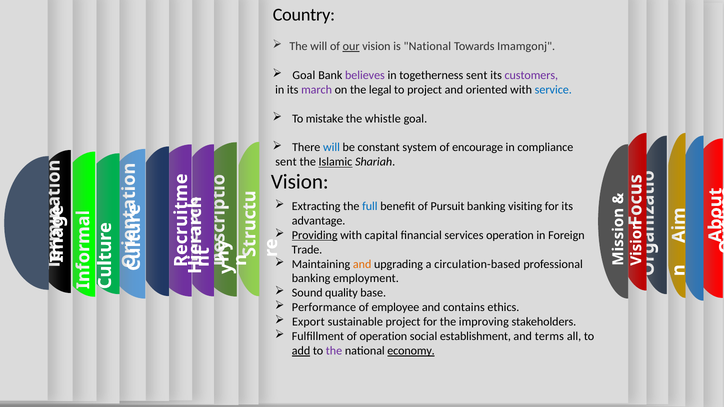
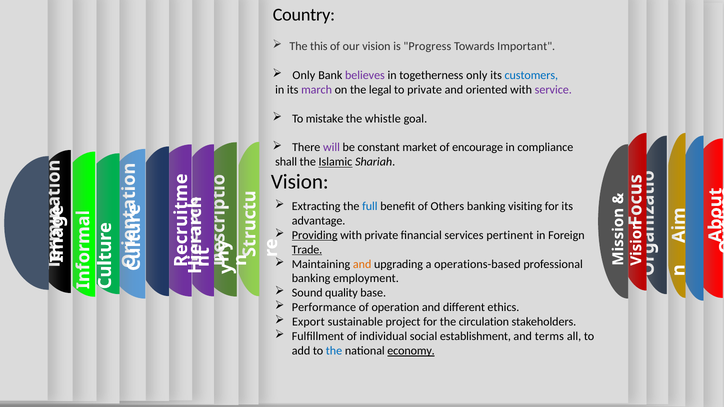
The will: will -> this
our underline: present -> none
is National: National -> Progress
Imamgonj: Imamgonj -> Important
Goal at (304, 75): Goal -> Only
togetherness sent: sent -> only
customers colour: purple -> blue
to project: project -> private
service colour: blue -> purple
will at (331, 148) colour: blue -> purple
system: system -> market
sent at (286, 162): sent -> shall
Pursuit: Pursuit -> Others
with capital: capital -> private
services operation: operation -> pertinent
Trade underline: none -> present
circulation-based: circulation-based -> operations-based
employee: employee -> operation
contains: contains -> different
improving: improving -> circulation
of operation: operation -> individual
add underline: present -> none
the at (334, 351) colour: purple -> blue
